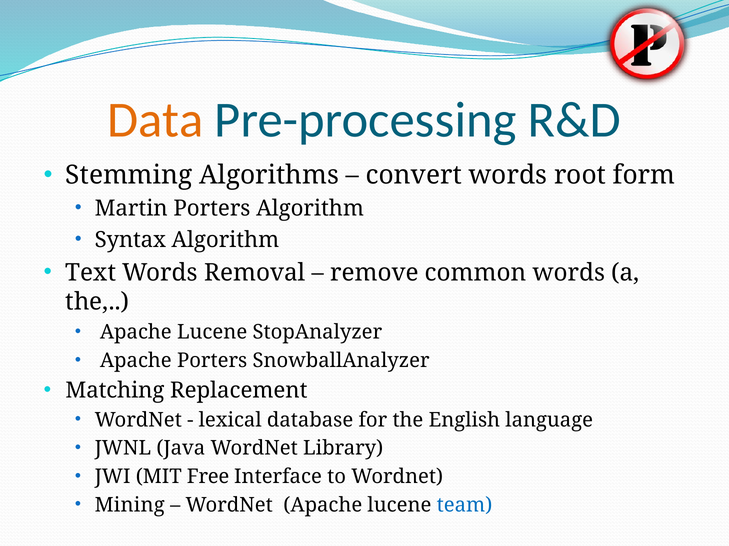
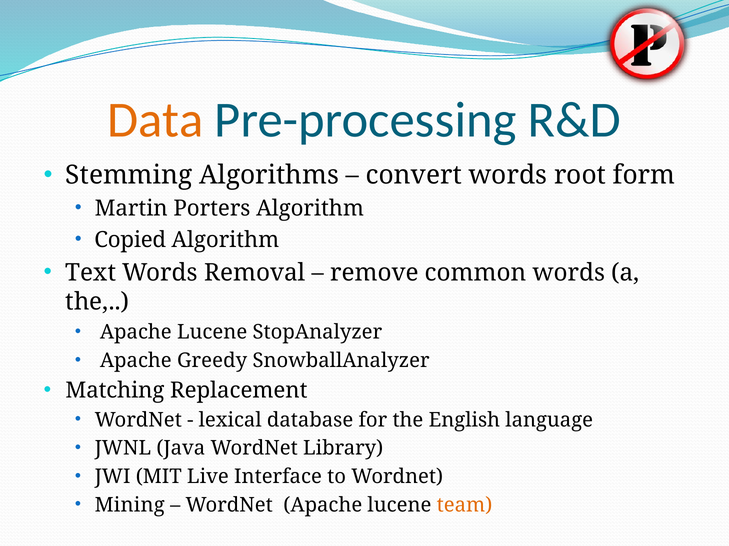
Syntax: Syntax -> Copied
Apache Porters: Porters -> Greedy
Free: Free -> Live
team colour: blue -> orange
